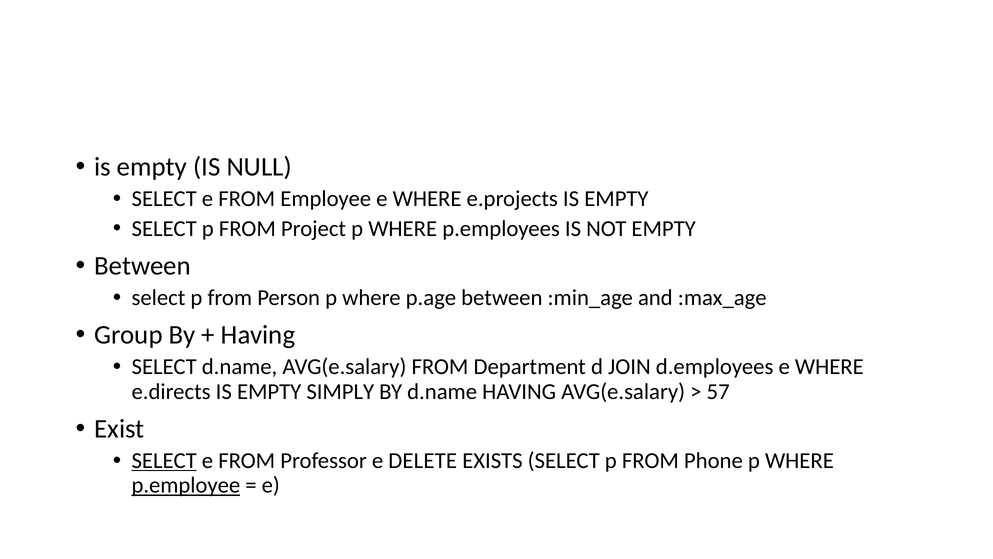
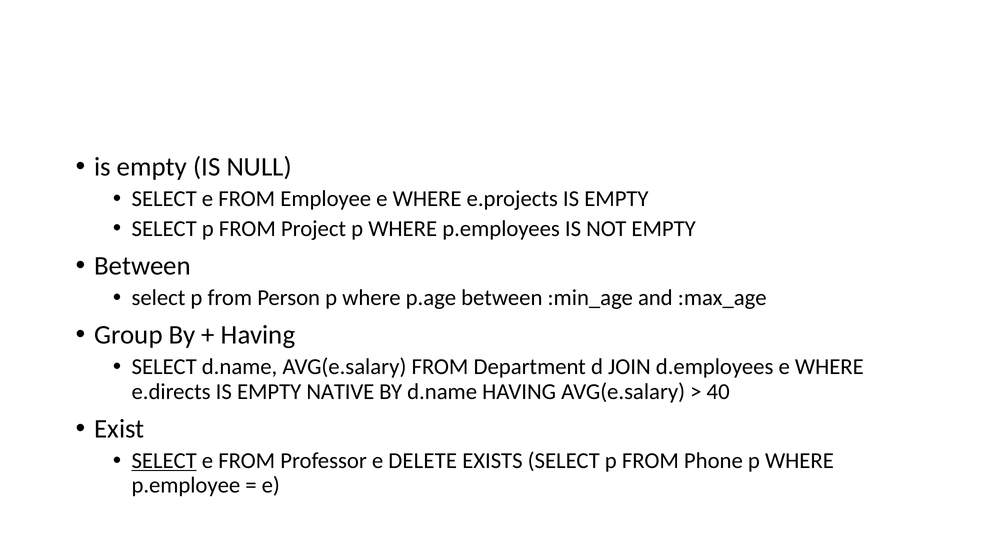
SIMPLY: SIMPLY -> NATIVE
57: 57 -> 40
p.employee underline: present -> none
